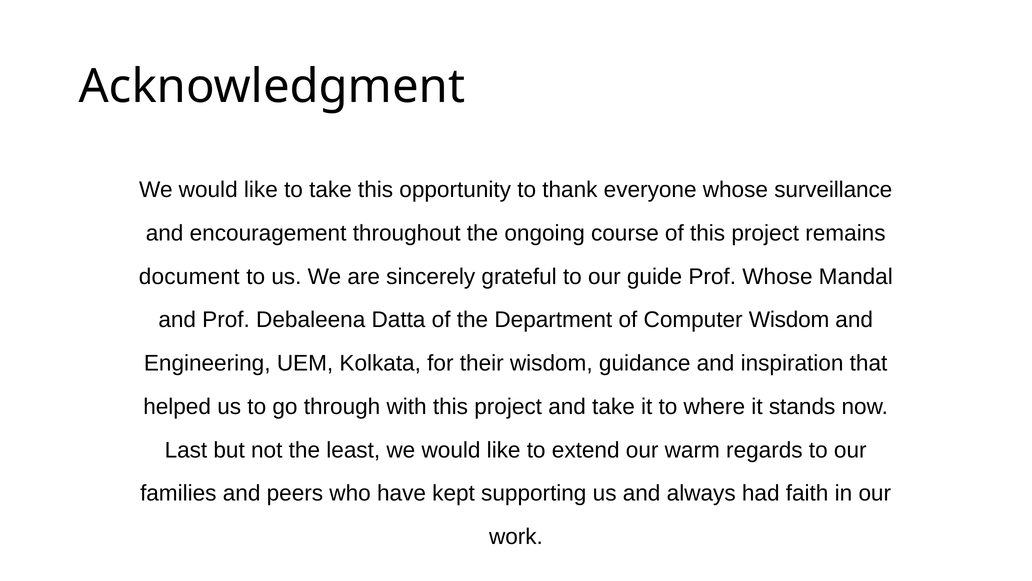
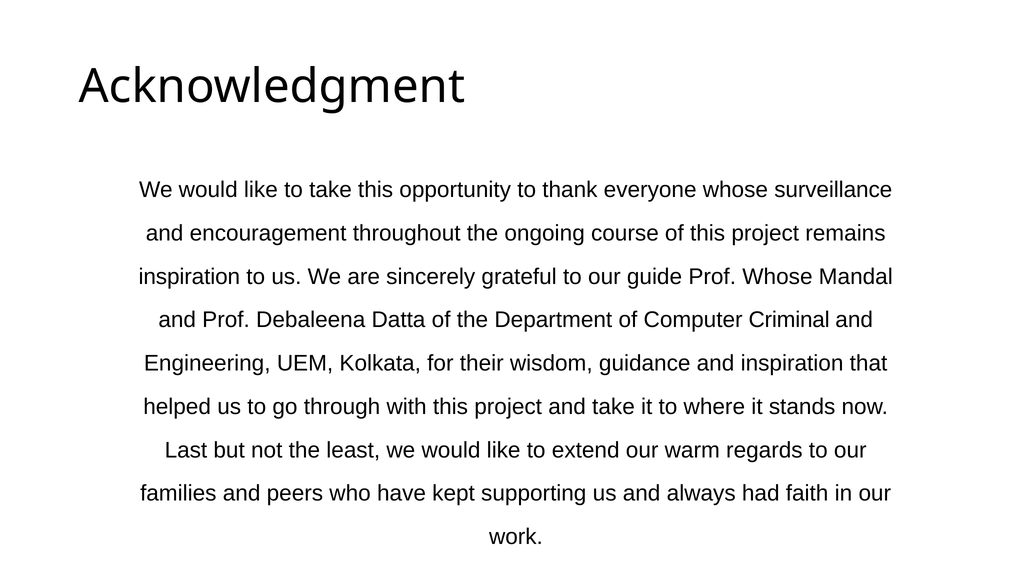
document at (189, 276): document -> inspiration
Computer Wisdom: Wisdom -> Criminal
